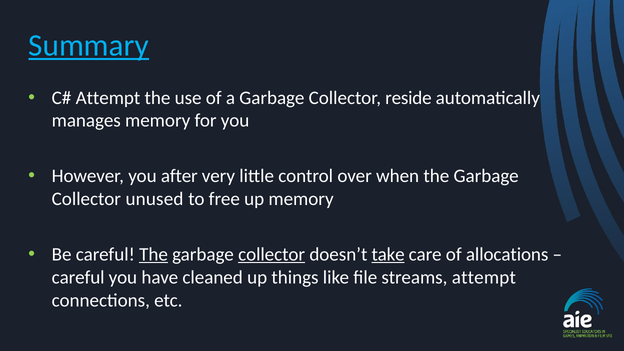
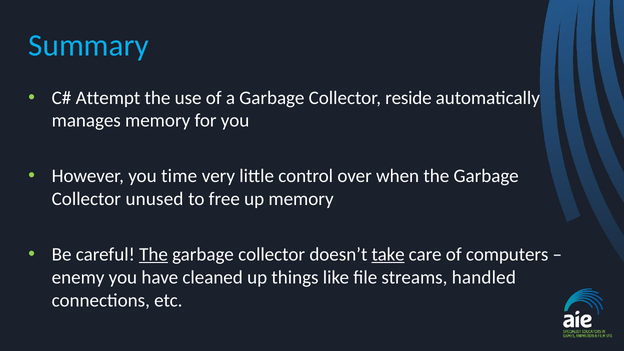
Summary underline: present -> none
after: after -> time
collector at (272, 254) underline: present -> none
allocations: allocations -> computers
careful at (78, 277): careful -> enemy
streams attempt: attempt -> handled
